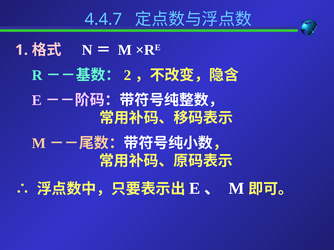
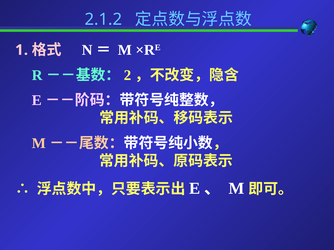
4.4.7: 4.4.7 -> 2.1.2
